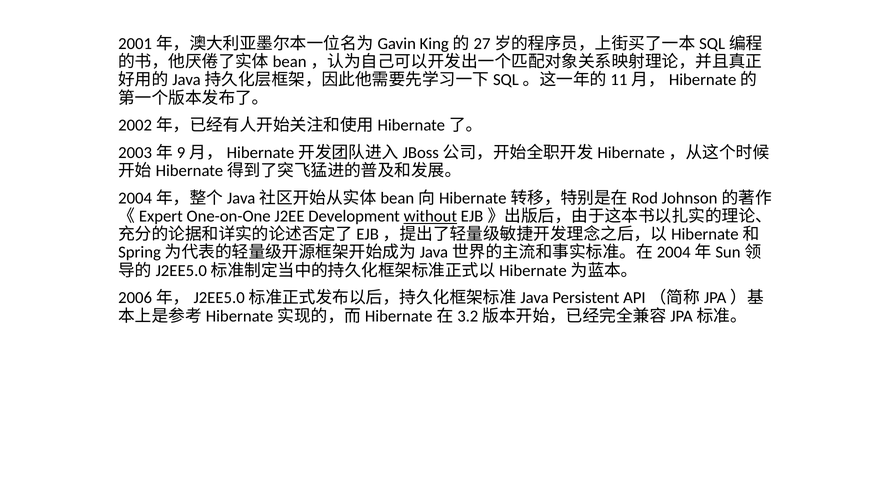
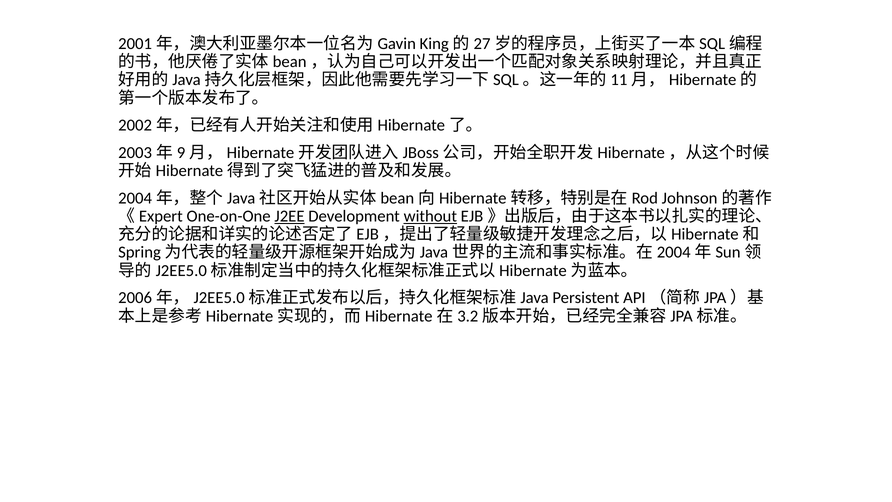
J2EE underline: none -> present
